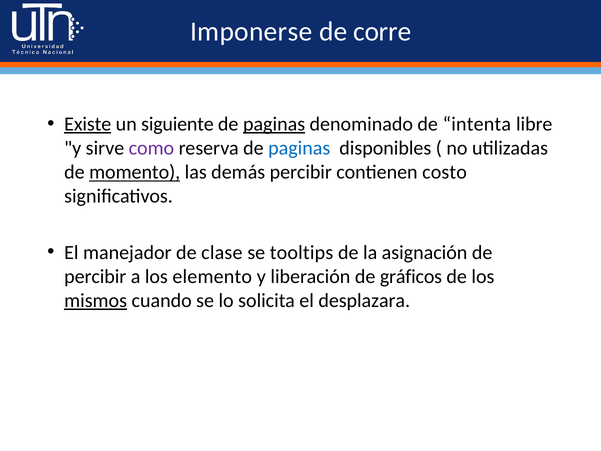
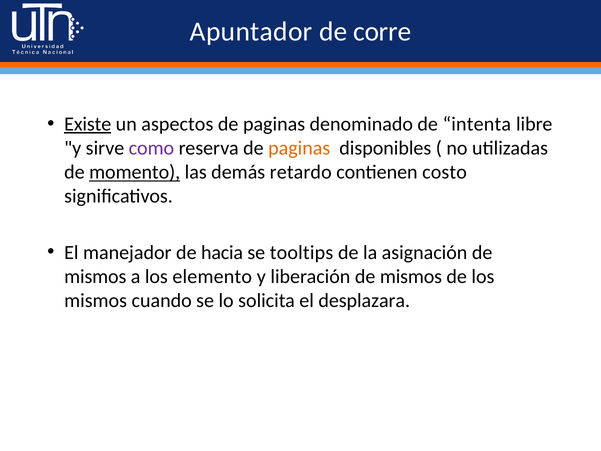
Imponerse: Imponerse -> Apuntador
siguiente: siguiente -> aspectos
paginas at (274, 124) underline: present -> none
paginas at (299, 148) colour: blue -> orange
demás percibir: percibir -> retardo
clase: clase -> hacia
percibir at (95, 276): percibir -> mismos
liberación de gráficos: gráficos -> mismos
mismos at (96, 300) underline: present -> none
